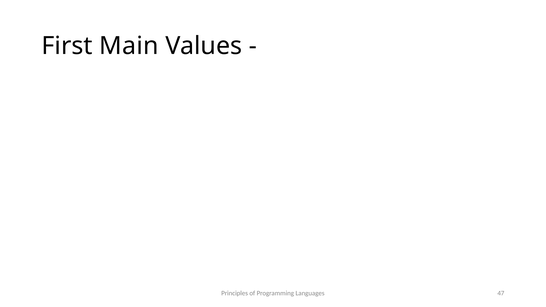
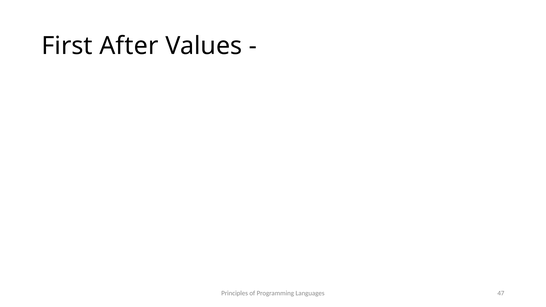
Main: Main -> After
